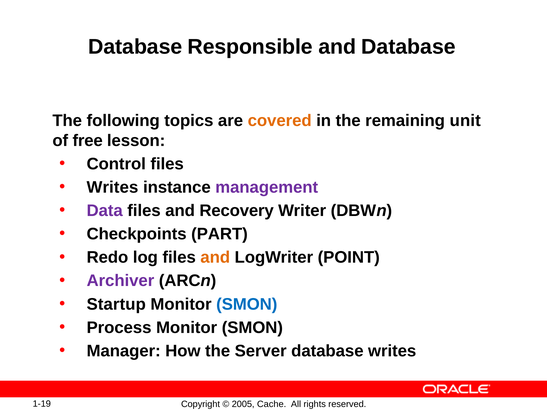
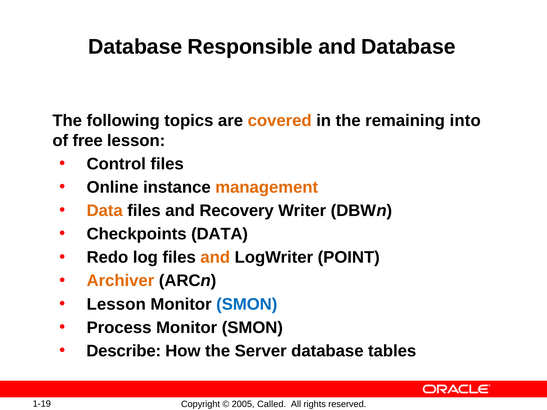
unit: unit -> into
Writes at (112, 187): Writes -> Online
management colour: purple -> orange
Data at (105, 211) colour: purple -> orange
Checkpoints PART: PART -> DATA
Archiver colour: purple -> orange
Startup at (116, 304): Startup -> Lesson
Manager: Manager -> Describe
database writes: writes -> tables
Cache: Cache -> Called
